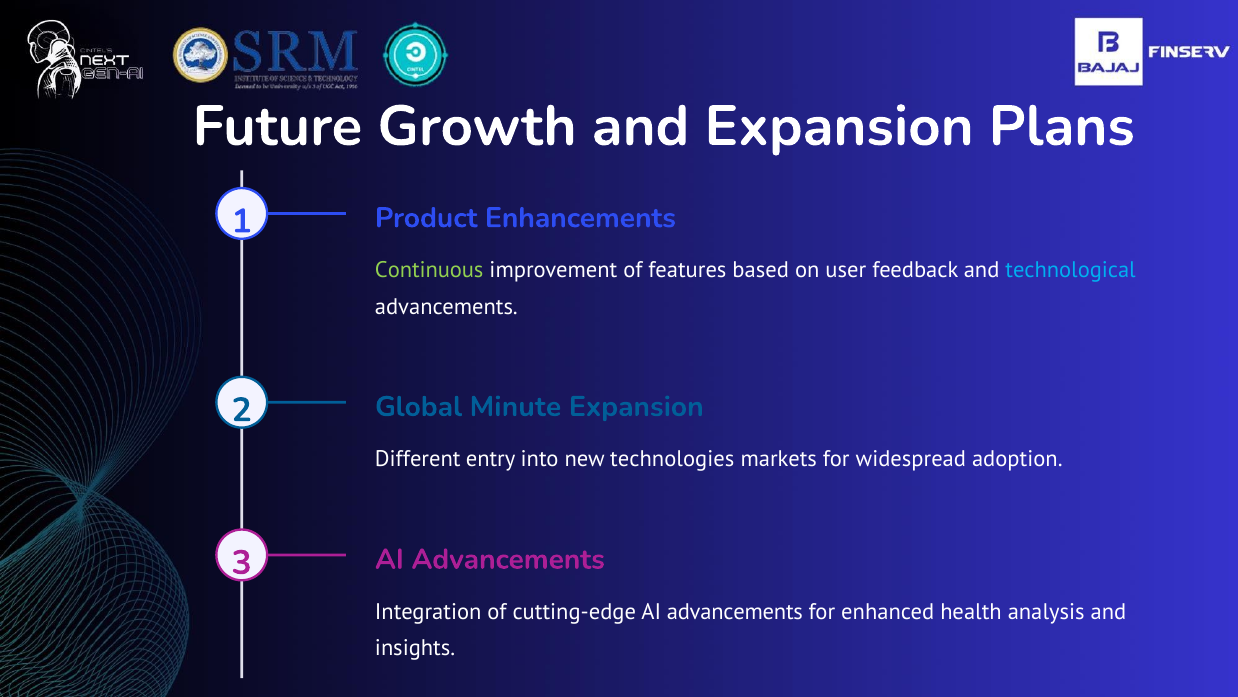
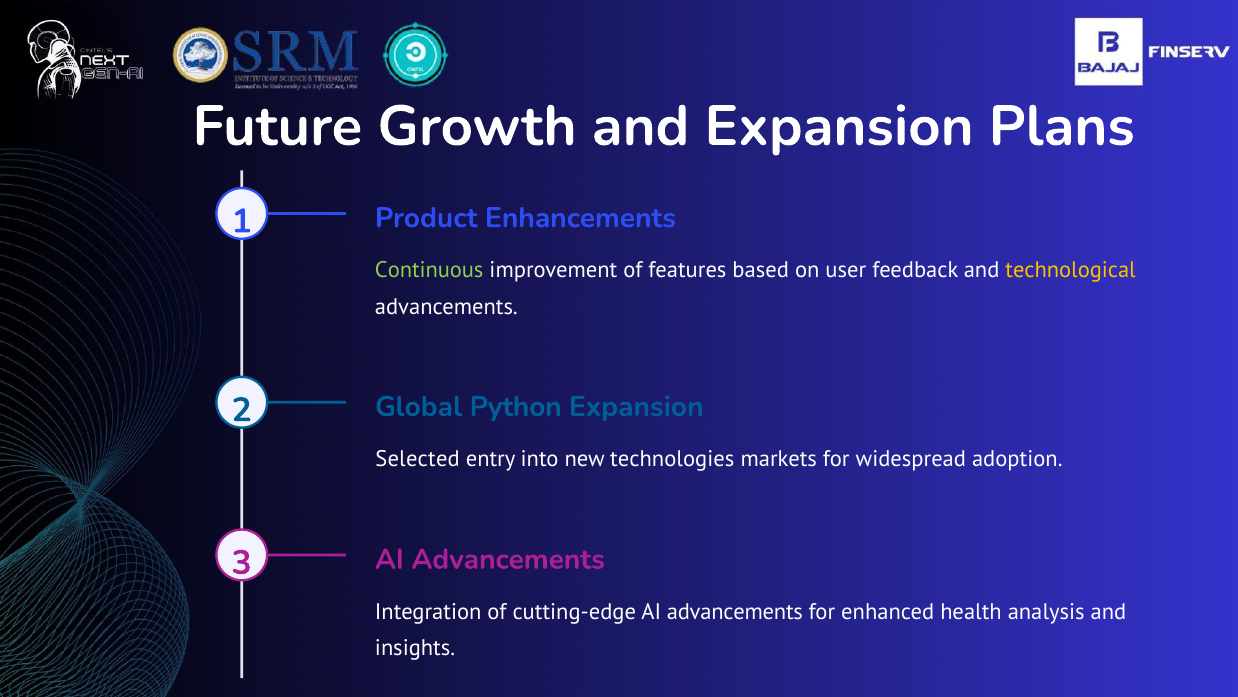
technological colour: light blue -> yellow
Minute: Minute -> Python
Different: Different -> Selected
